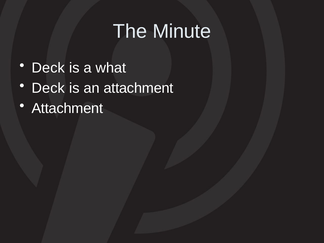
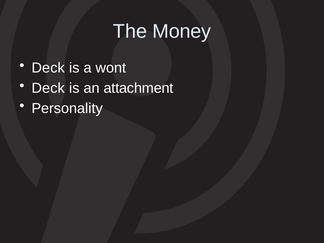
Minute: Minute -> Money
what: what -> wont
Attachment at (67, 108): Attachment -> Personality
